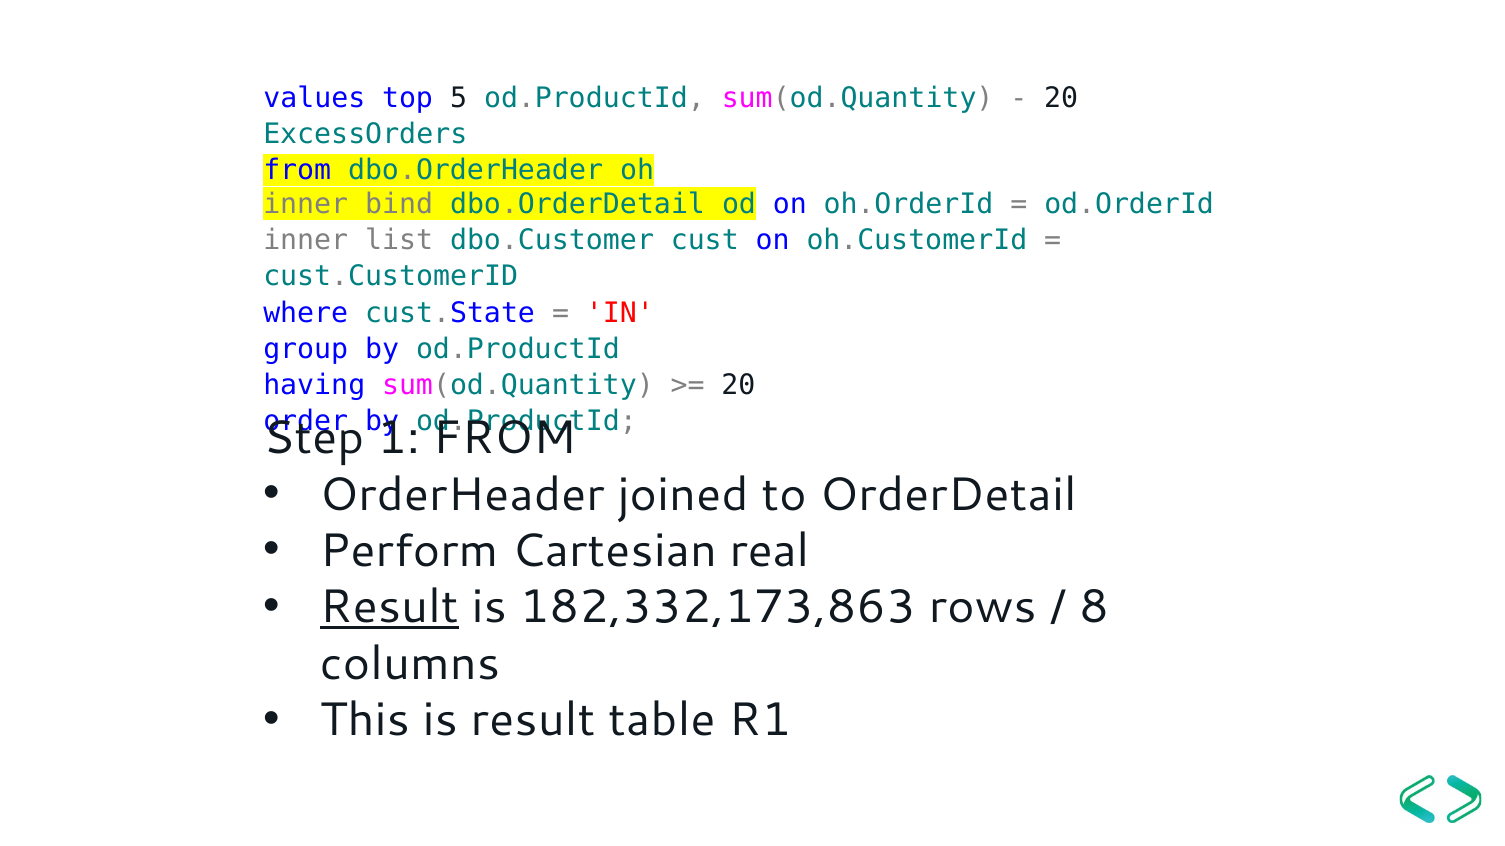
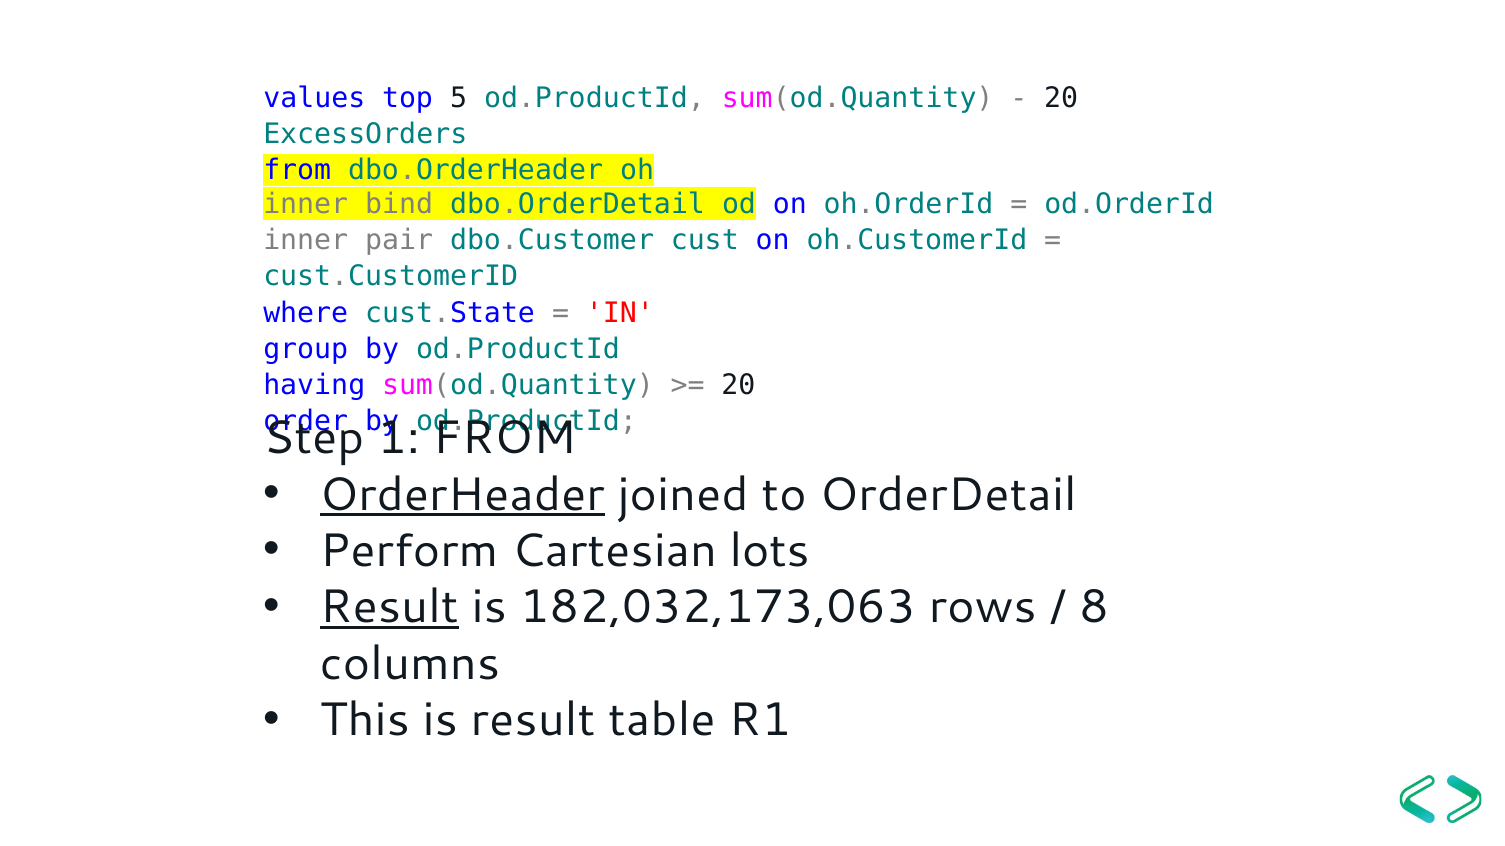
list: list -> pair
OrderHeader underline: none -> present
real: real -> lots
182,332,173,863: 182,332,173,863 -> 182,032,173,063
